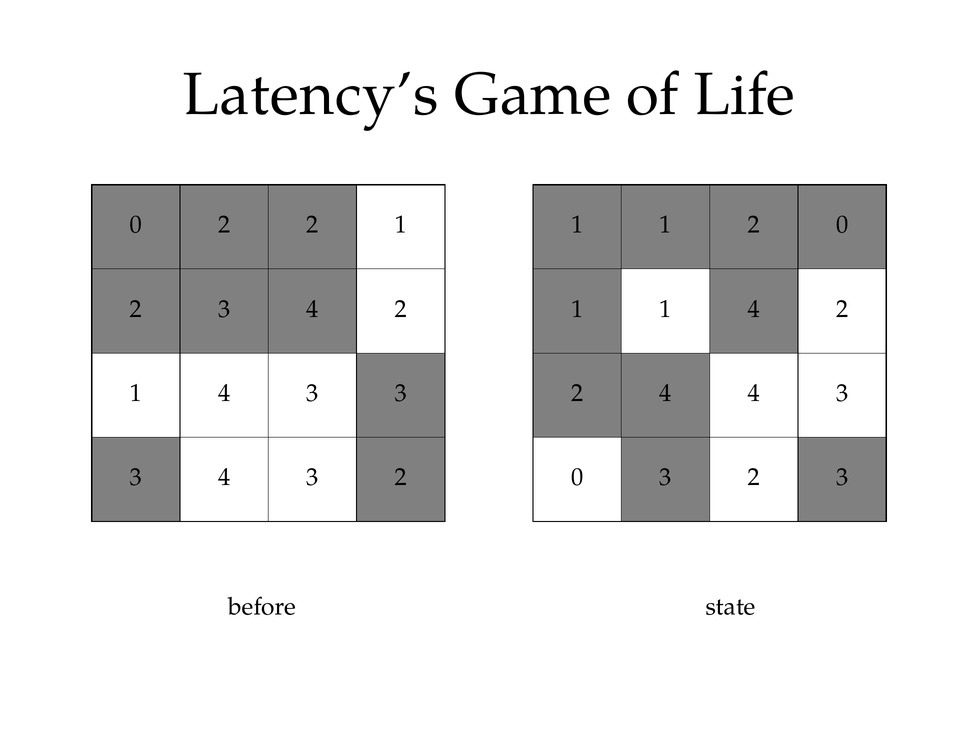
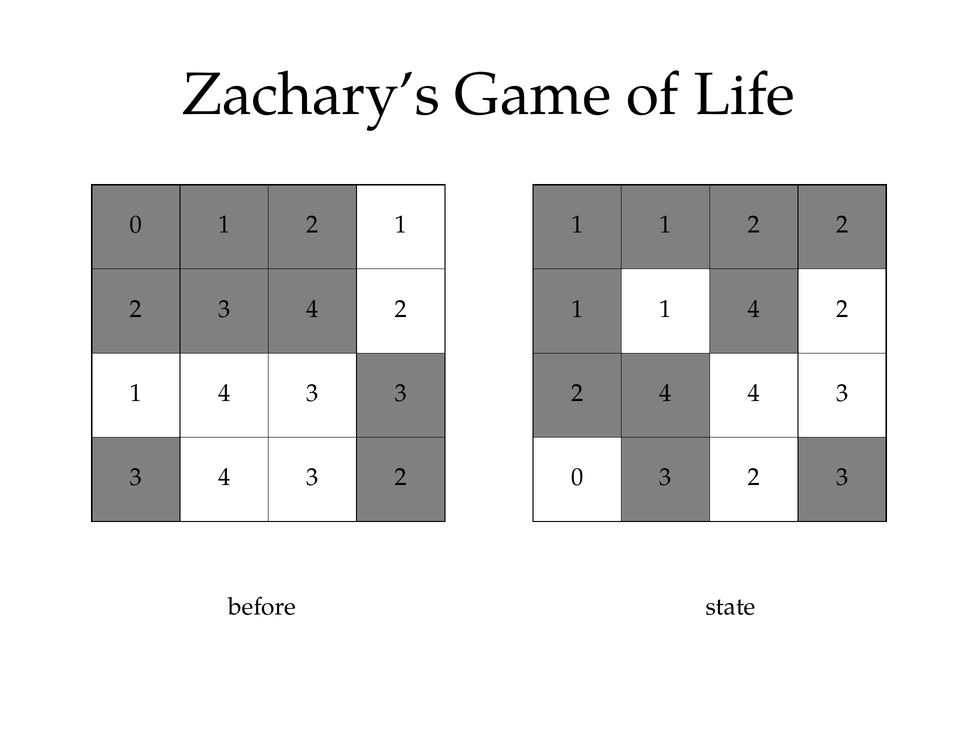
Latency’s: Latency’s -> Zachary’s
2 at (224, 225): 2 -> 1
1 2 0: 0 -> 2
